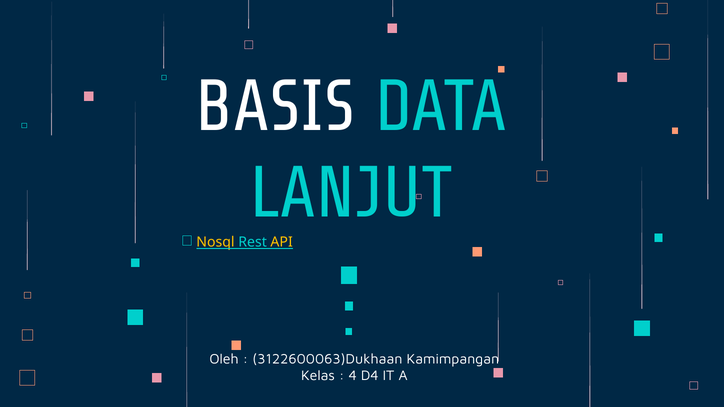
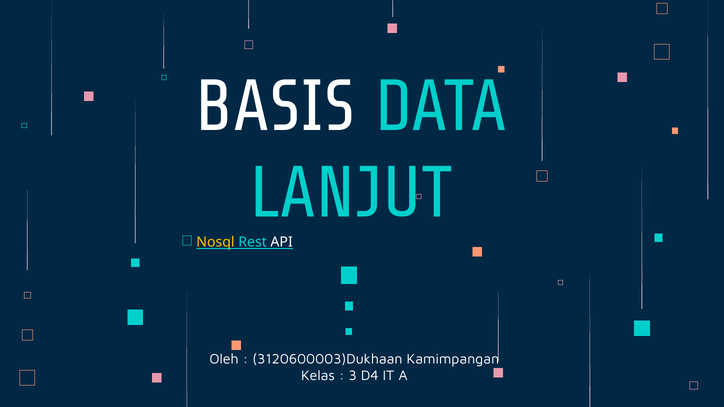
API colour: yellow -> white
3122600063)Dukhaan: 3122600063)Dukhaan -> 3120600003)Dukhaan
4: 4 -> 3
